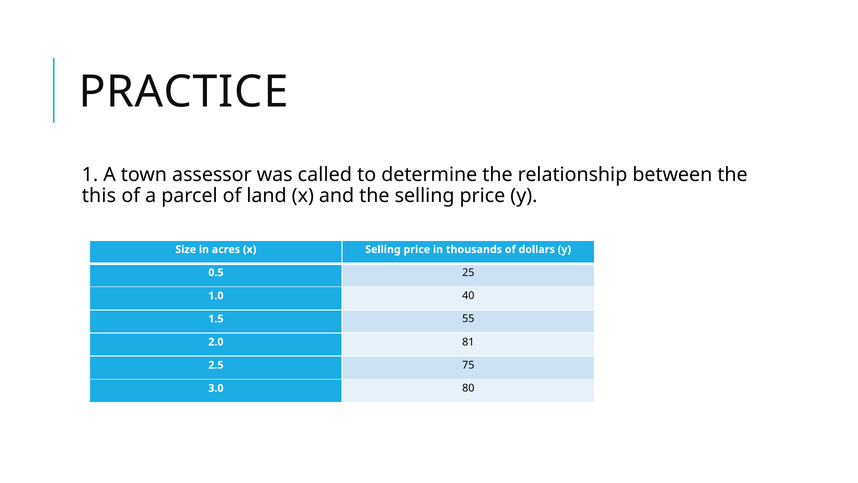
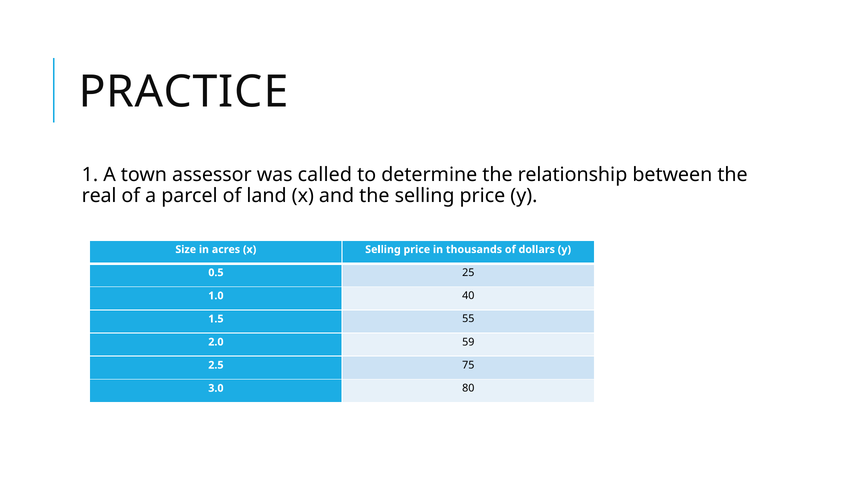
this: this -> real
81: 81 -> 59
